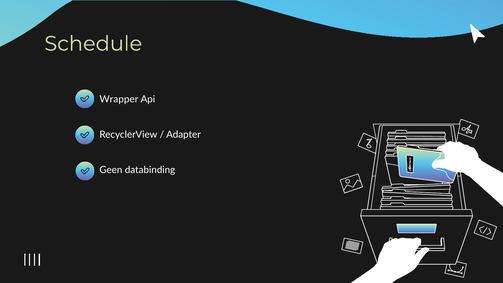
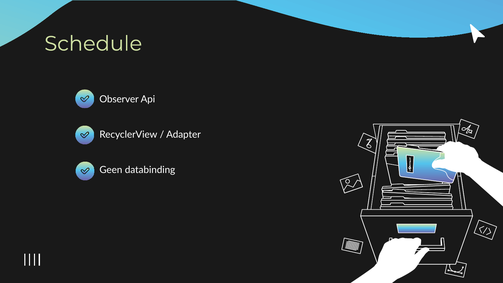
Wrapper: Wrapper -> Observer
